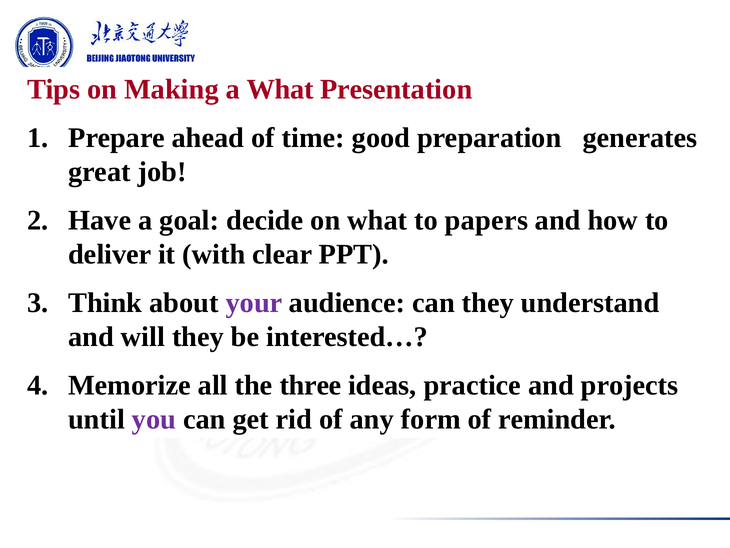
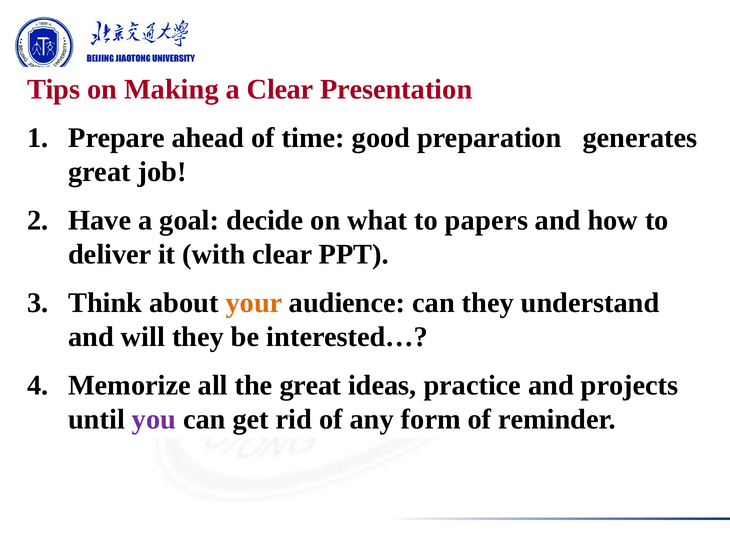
a What: What -> Clear
your colour: purple -> orange
the three: three -> great
